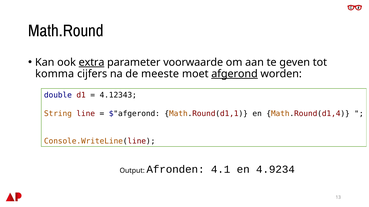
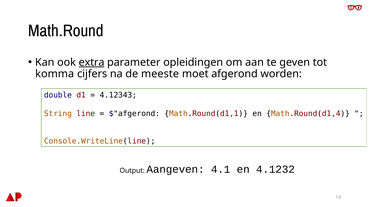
voorwaarde: voorwaarde -> opleidingen
afgerond underline: present -> none
Afronden: Afronden -> Aangeven
4.9234: 4.9234 -> 4.1232
